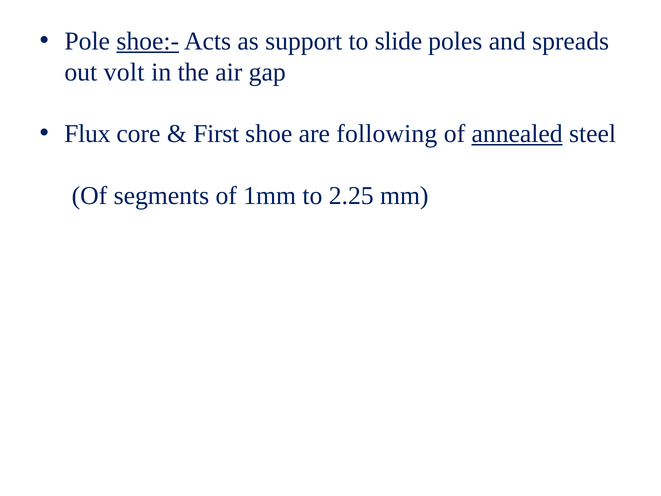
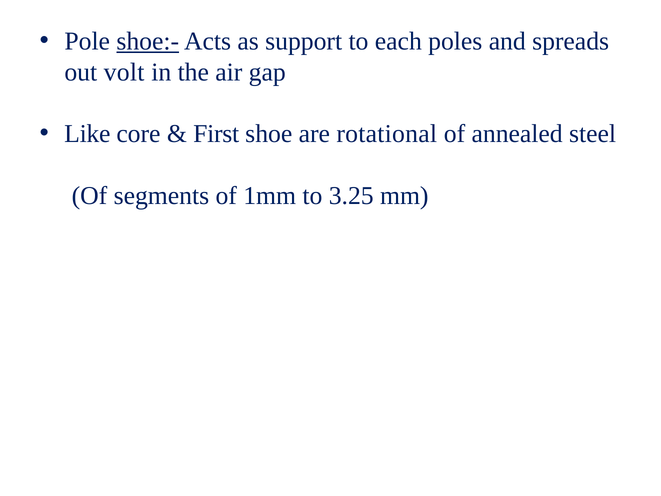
slide: slide -> each
Flux: Flux -> Like
following: following -> rotational
annealed underline: present -> none
2.25: 2.25 -> 3.25
